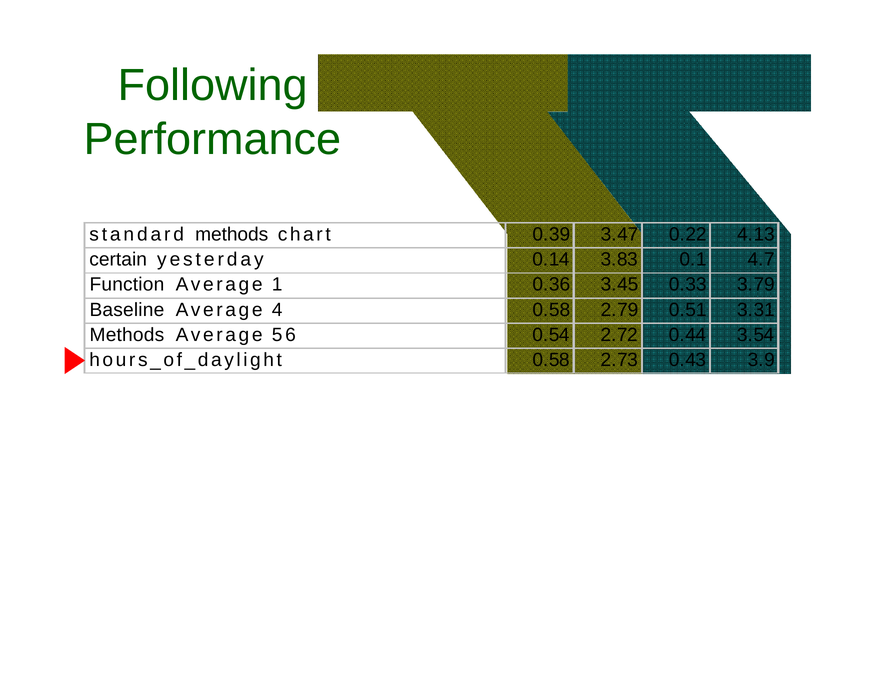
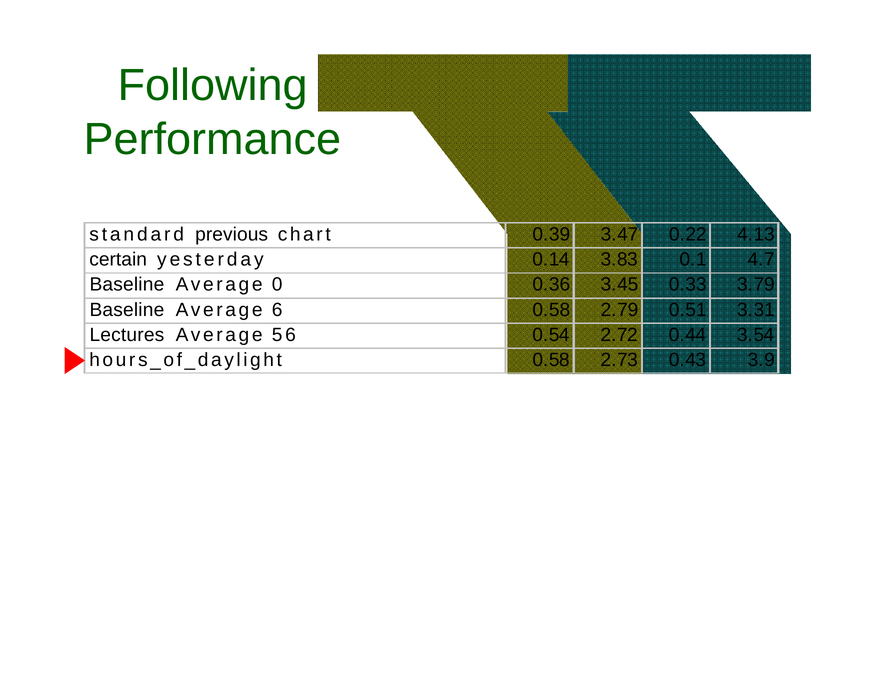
standard methods: methods -> previous
Function at (127, 285): Function -> Baseline
1: 1 -> 0
4: 4 -> 6
Methods at (127, 335): Methods -> Lectures
